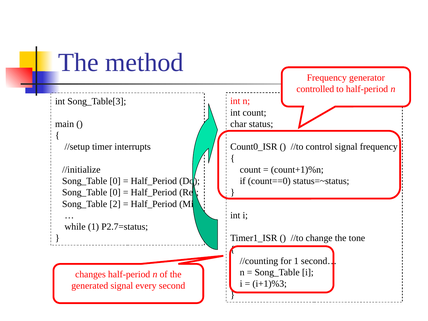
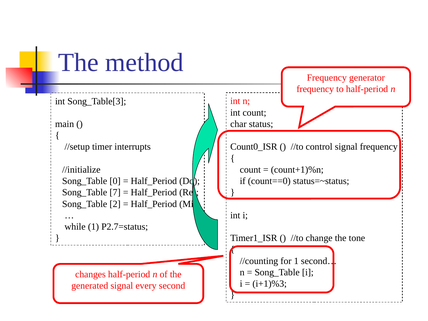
controlled at (315, 89): controlled -> frequency
0 at (115, 192): 0 -> 7
